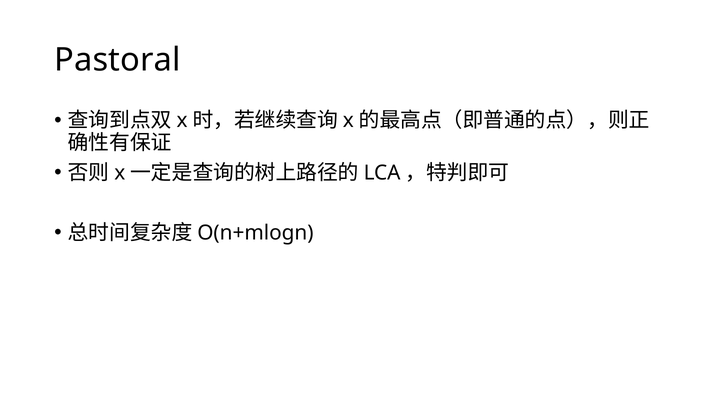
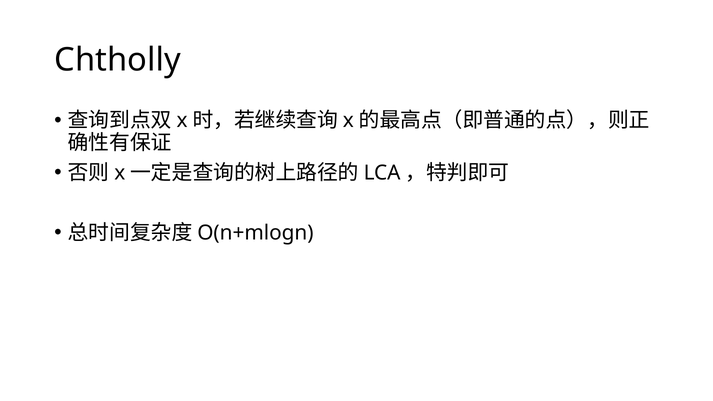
Pastoral: Pastoral -> Chtholly
